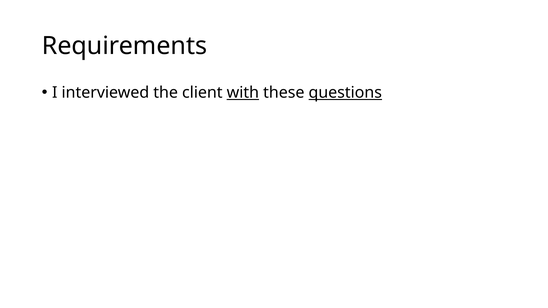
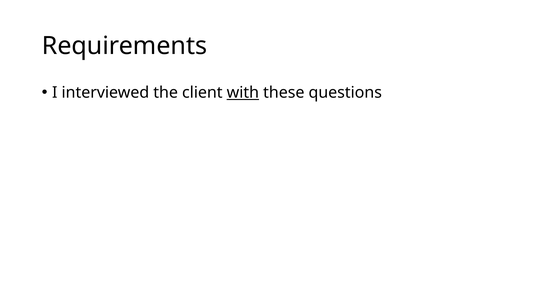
questions underline: present -> none
